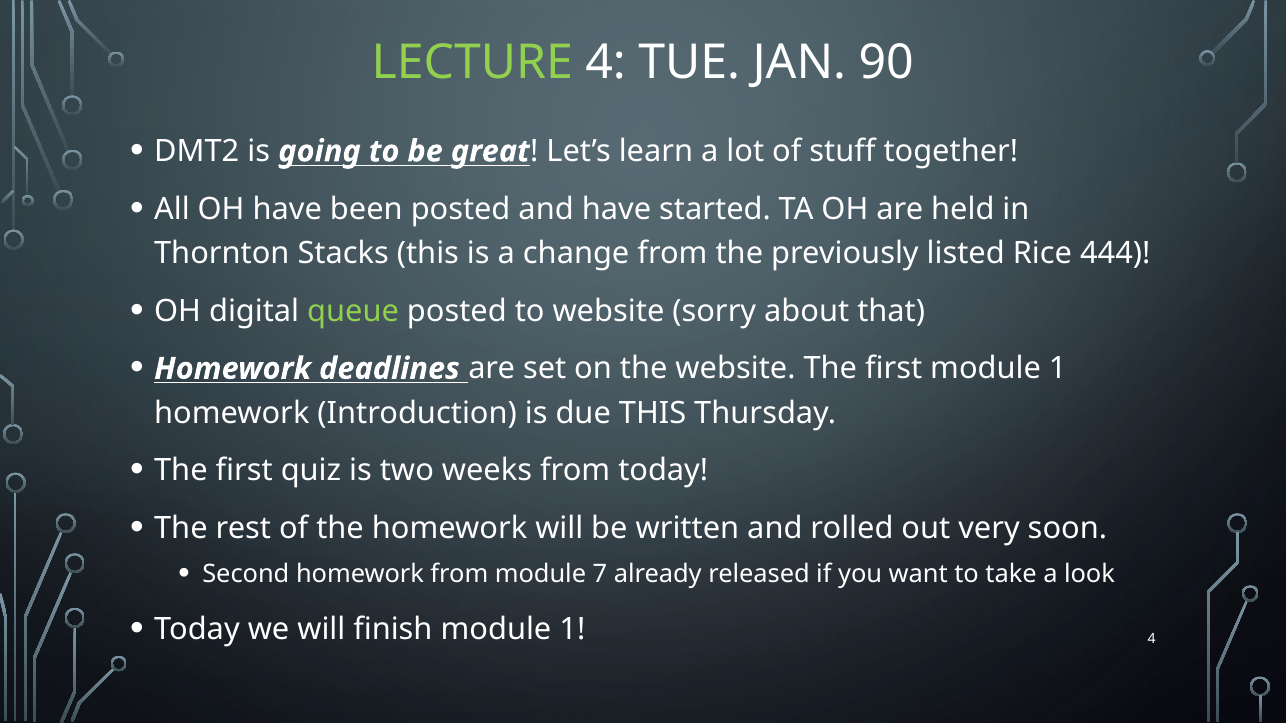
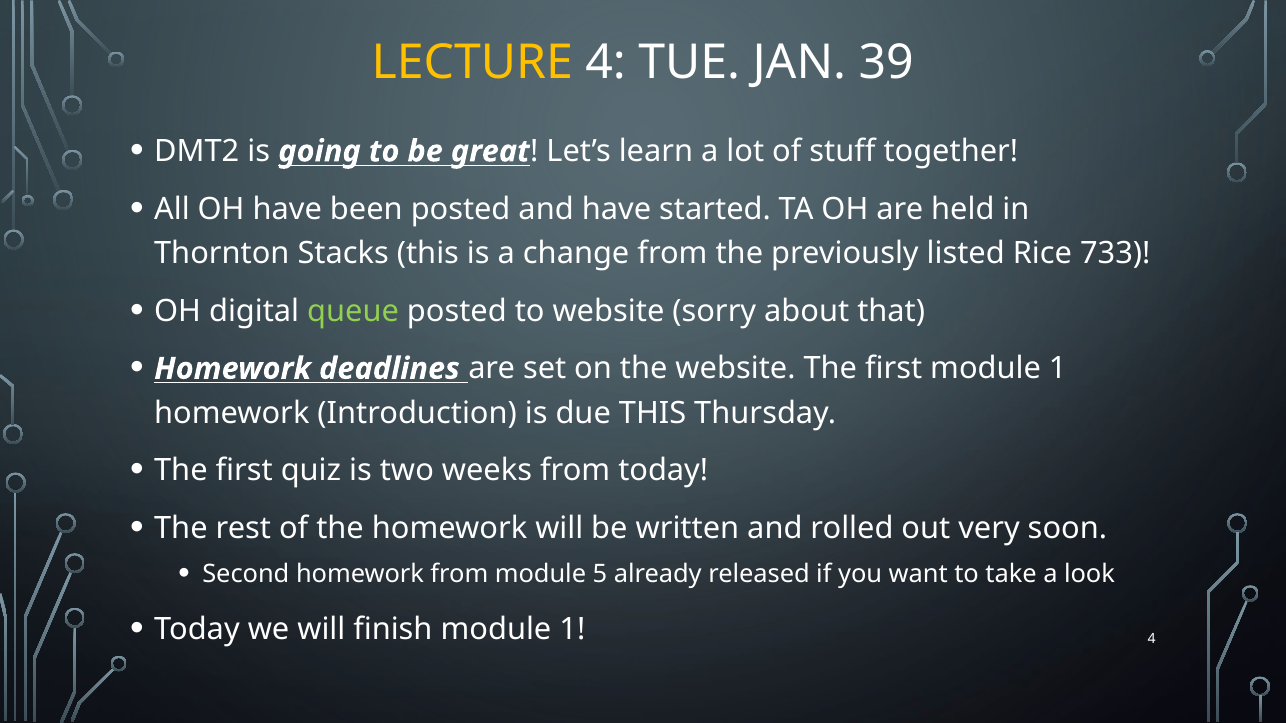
LECTURE colour: light green -> yellow
90: 90 -> 39
444: 444 -> 733
7: 7 -> 5
